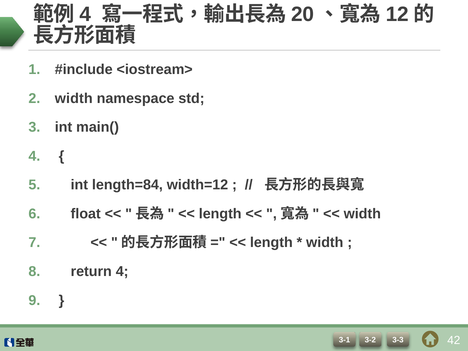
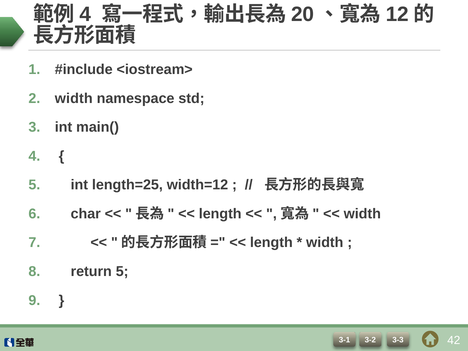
length=84: length=84 -> length=25
float: float -> char
return 4: 4 -> 5
